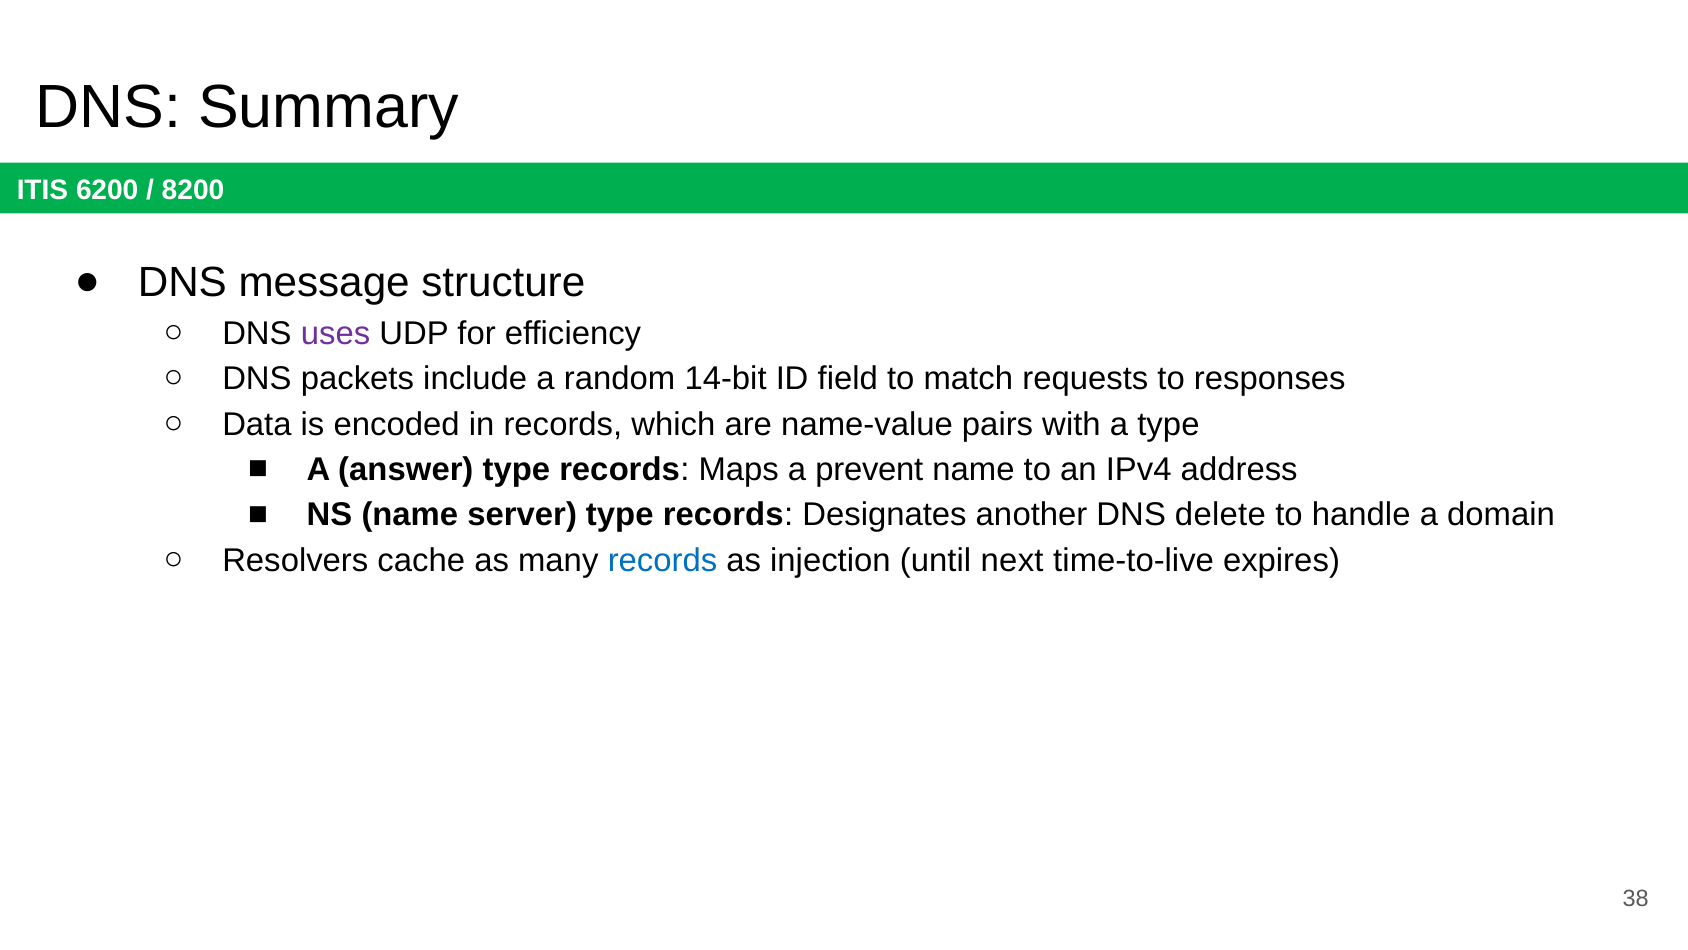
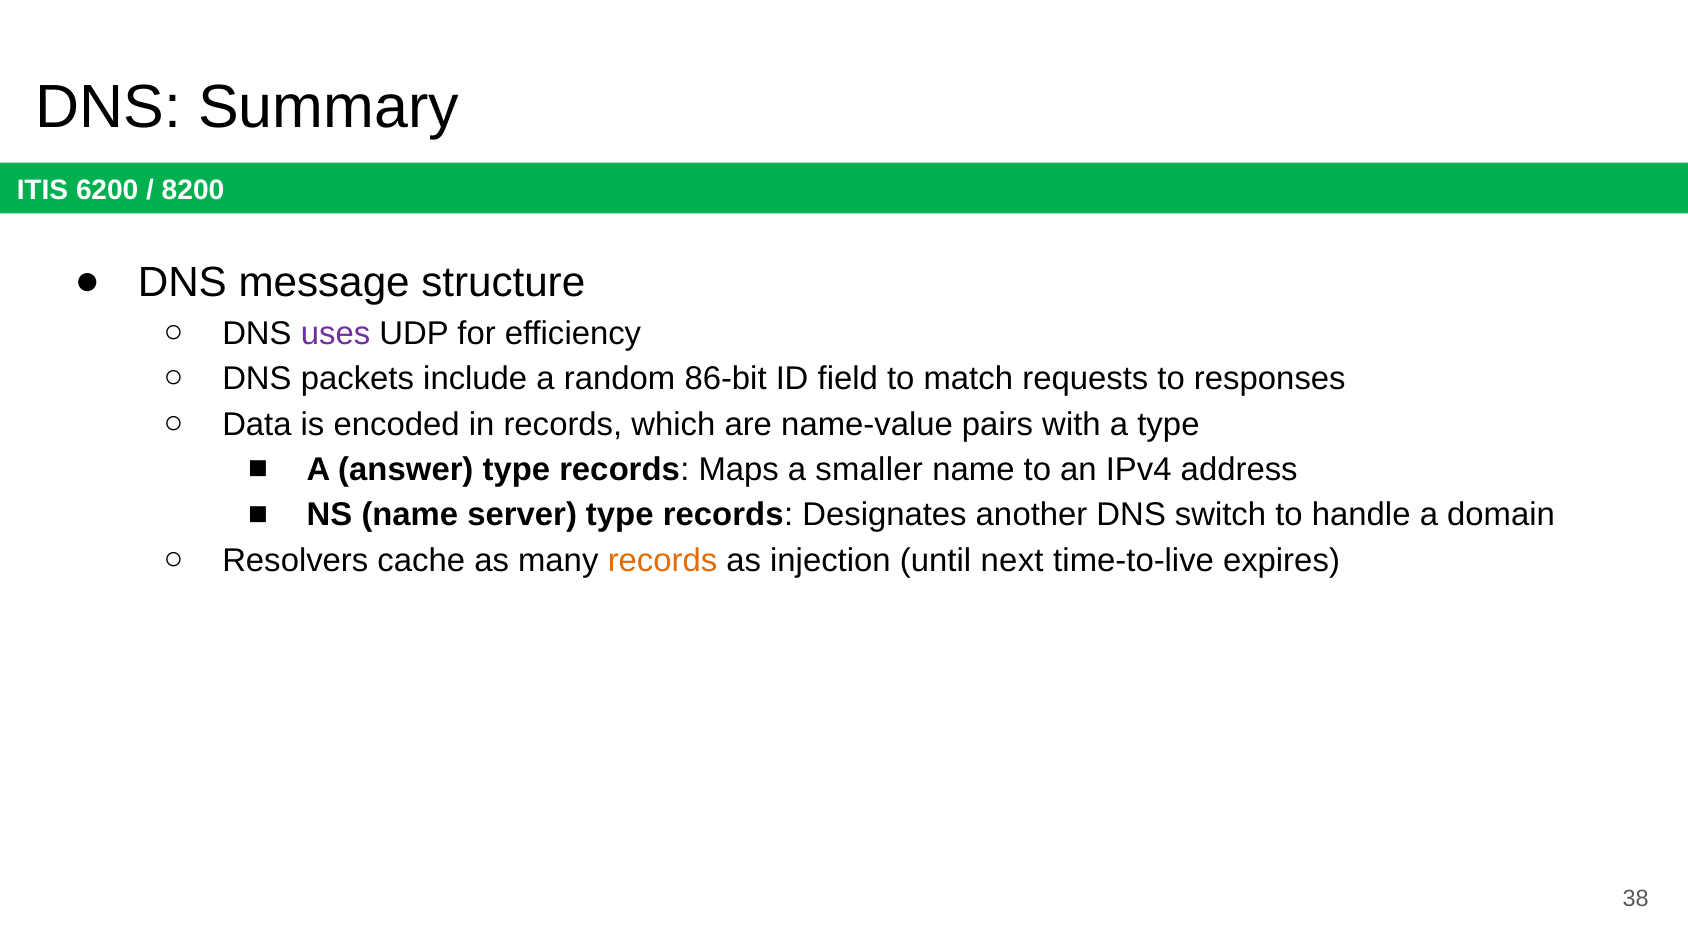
14-bit: 14-bit -> 86-bit
prevent: prevent -> smaller
delete: delete -> switch
records at (662, 560) colour: blue -> orange
